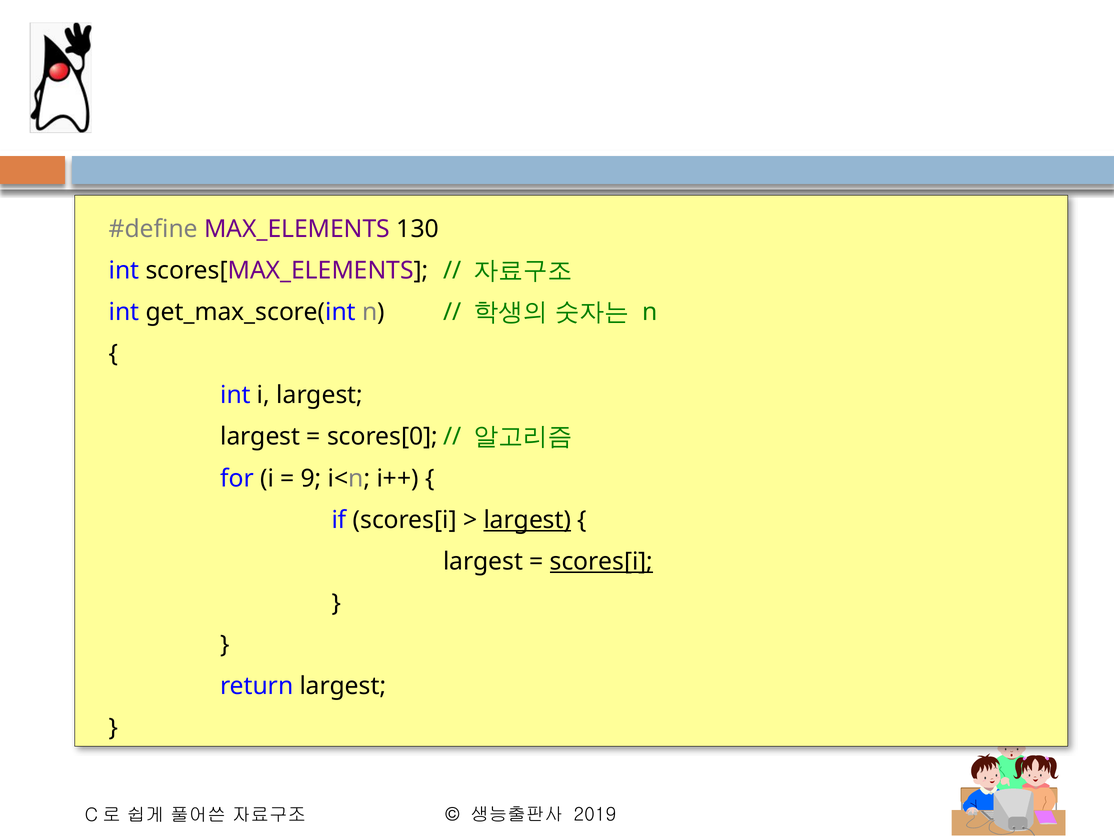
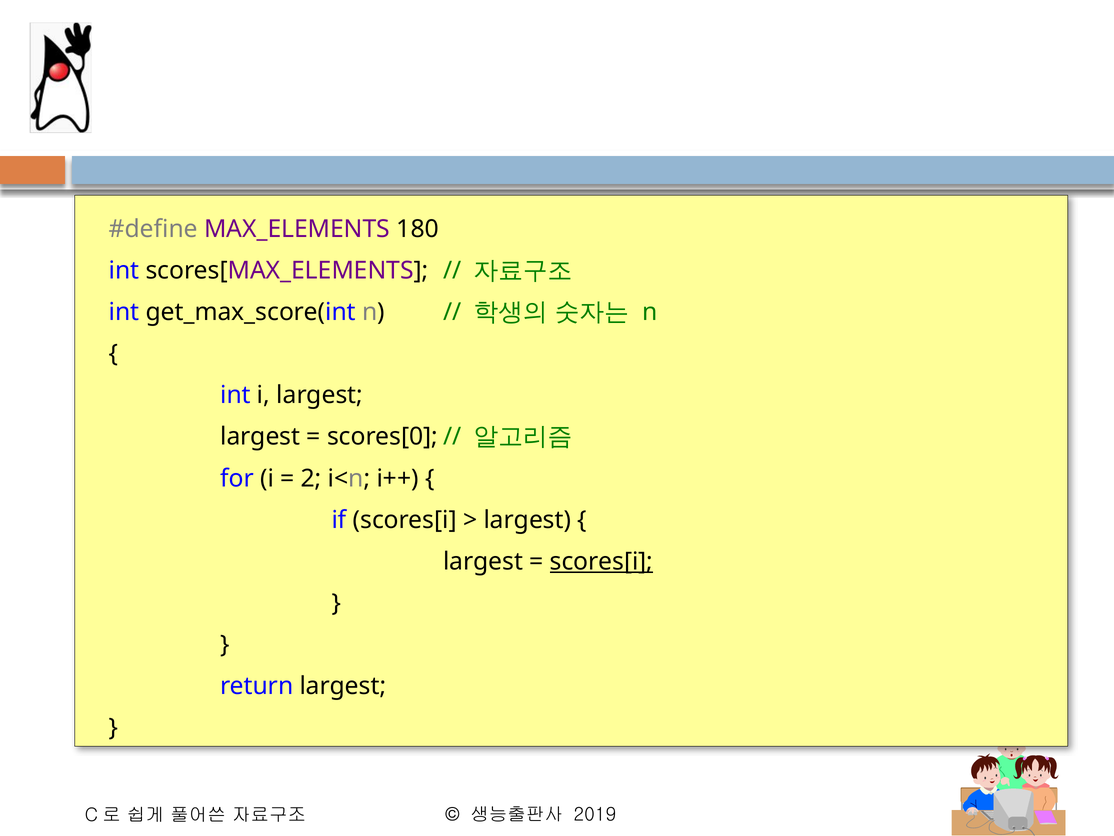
130: 130 -> 180
9: 9 -> 2
largest at (527, 520) underline: present -> none
